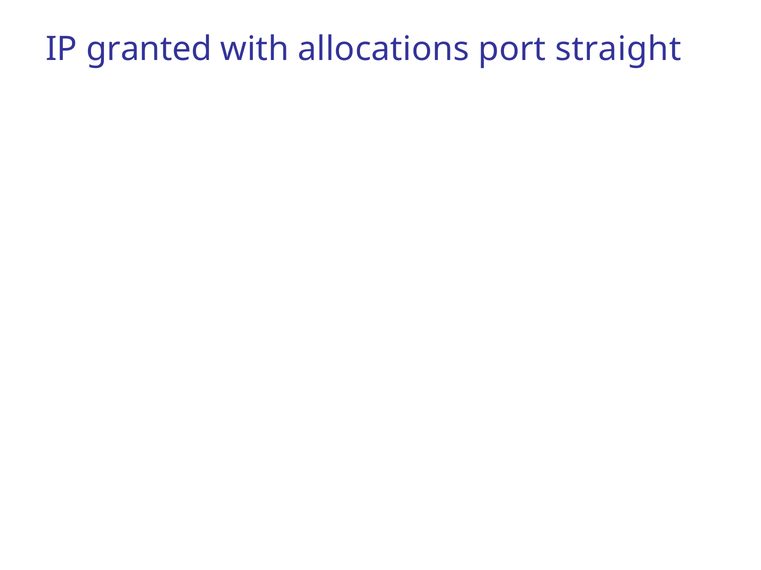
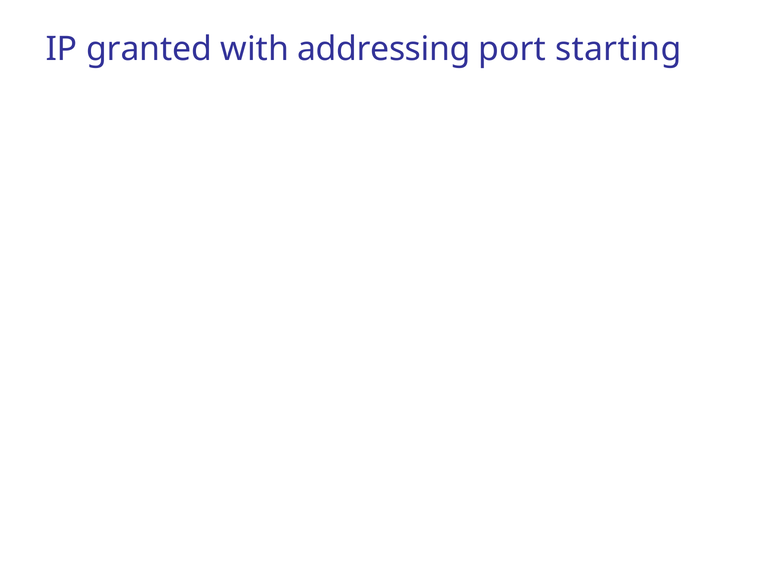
allocations: allocations -> addressing
straight: straight -> starting
